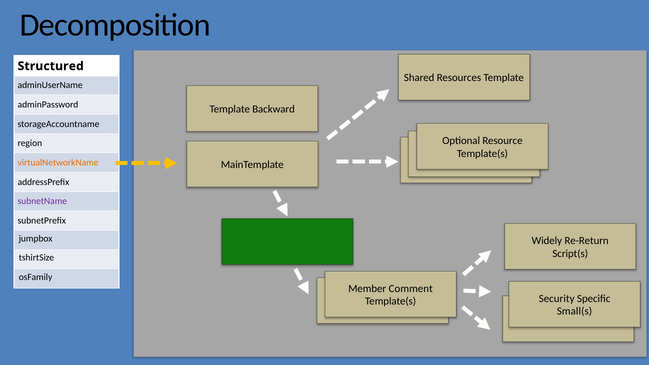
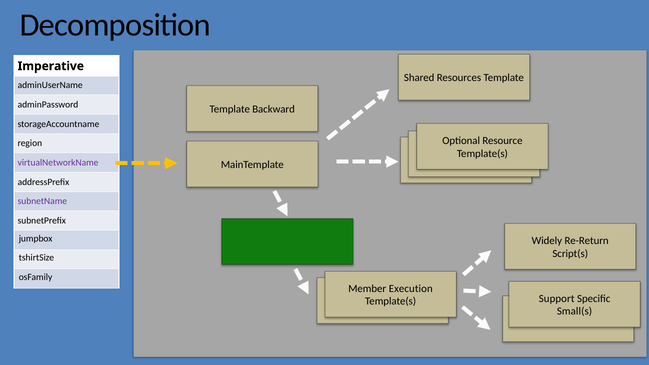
Structured: Structured -> Imperative
virtualNetworkName colour: orange -> purple
Comment: Comment -> Execution
Security: Security -> Support
